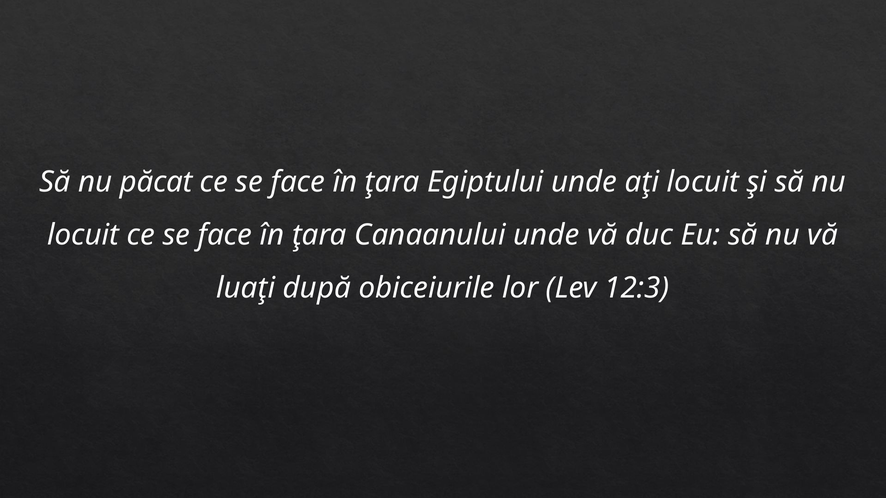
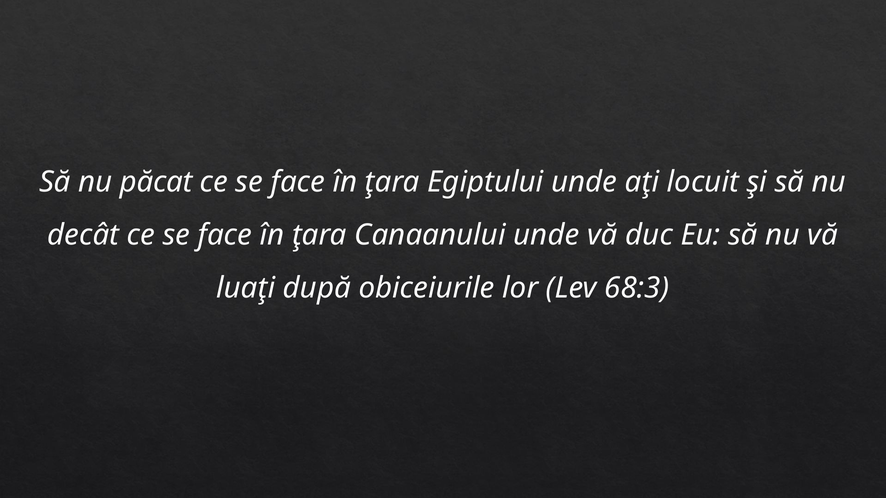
locuit at (83, 235): locuit -> decât
12:3: 12:3 -> 68:3
